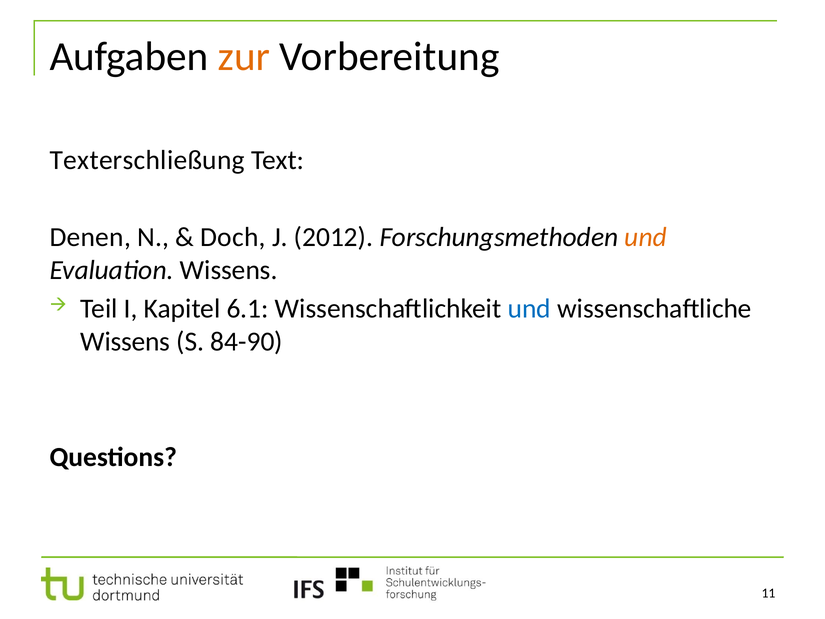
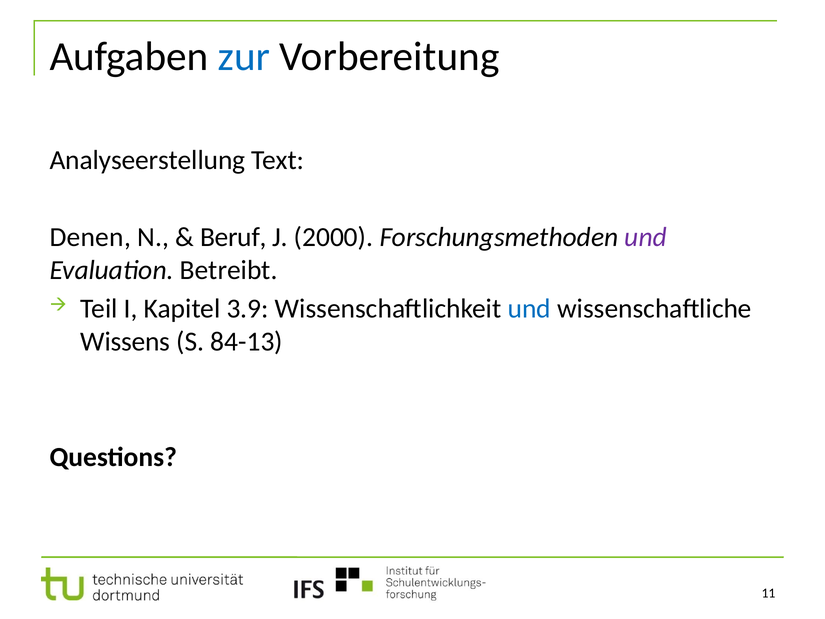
zur colour: orange -> blue
Texterschließung: Texterschließung -> Analyseerstellung
Doch: Doch -> Beruf
2012: 2012 -> 2000
und at (646, 237) colour: orange -> purple
Evaluation Wissens: Wissens -> Betreibt
6.1: 6.1 -> 3.9
84-90: 84-90 -> 84-13
